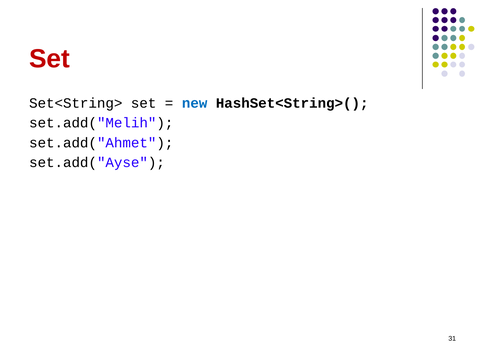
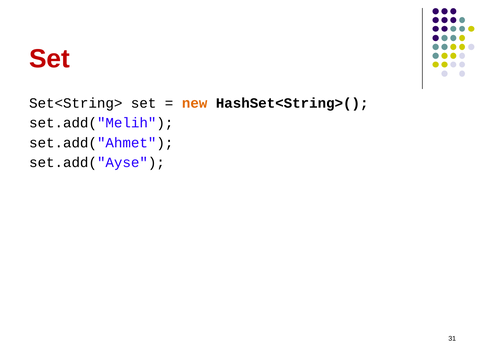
new colour: blue -> orange
